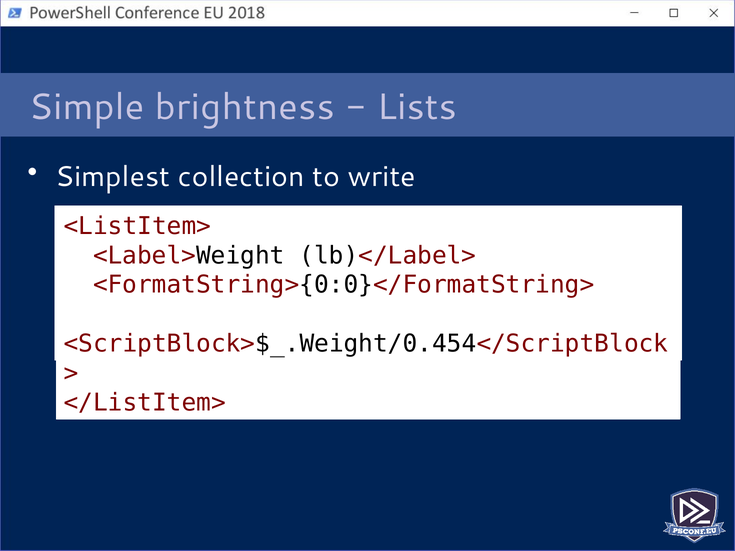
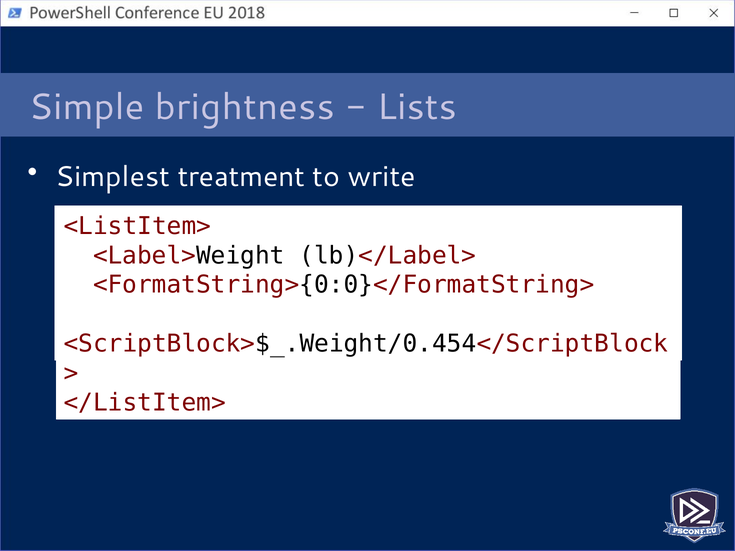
collection: collection -> treatment
